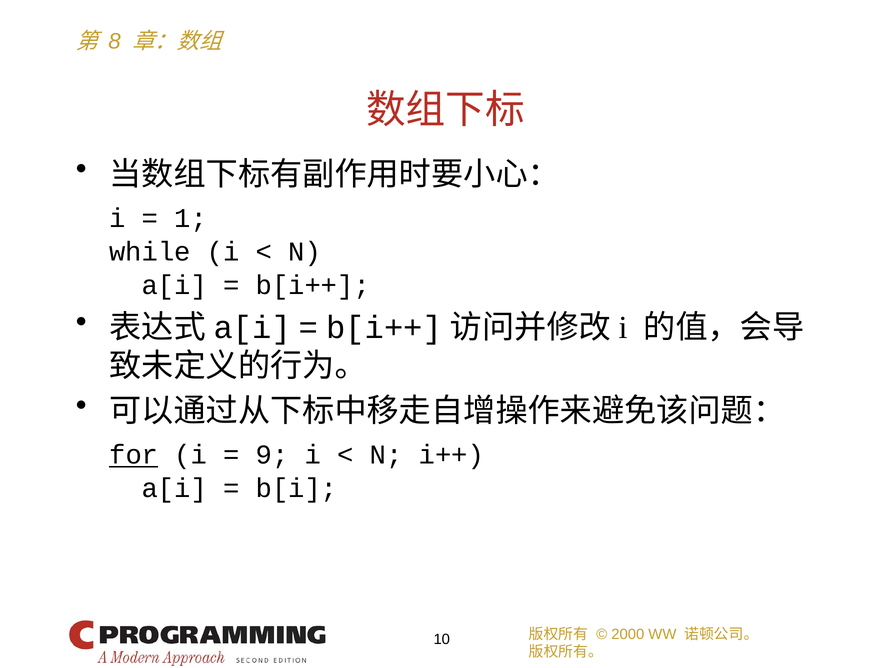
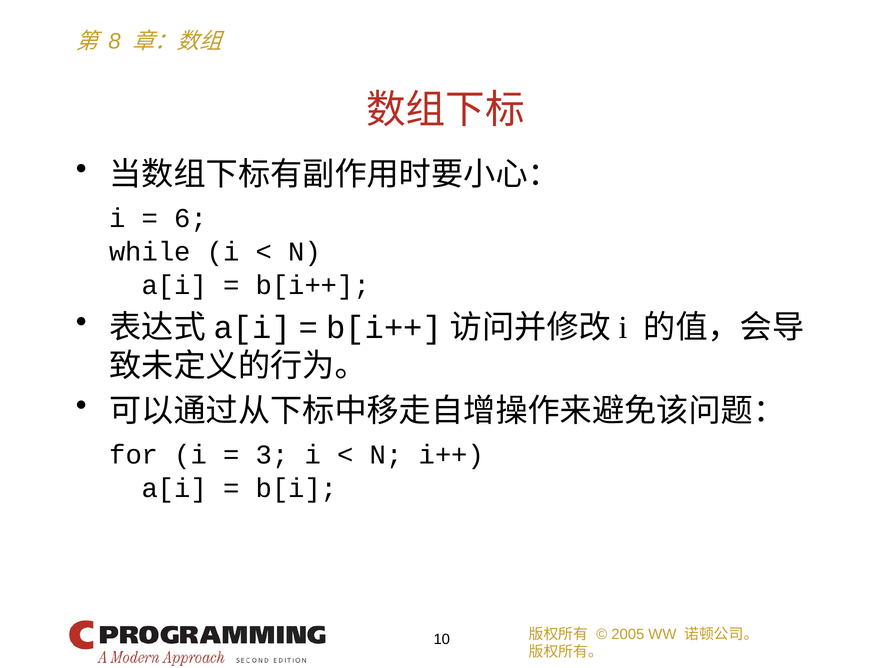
1: 1 -> 6
for underline: present -> none
9: 9 -> 3
2000: 2000 -> 2005
